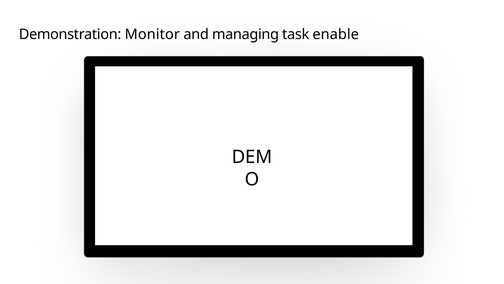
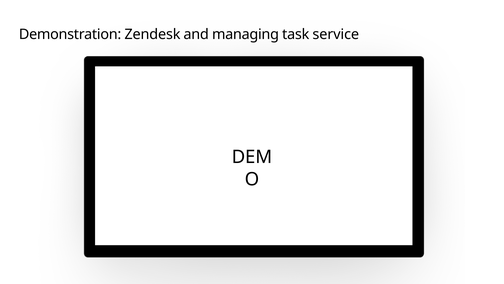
Monitor: Monitor -> Zendesk
enable: enable -> service
